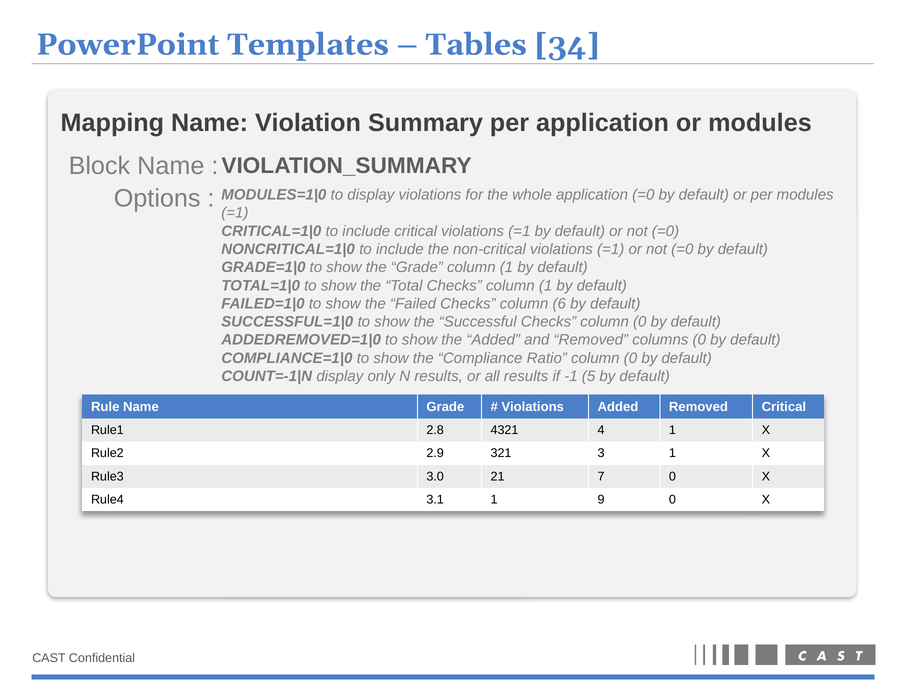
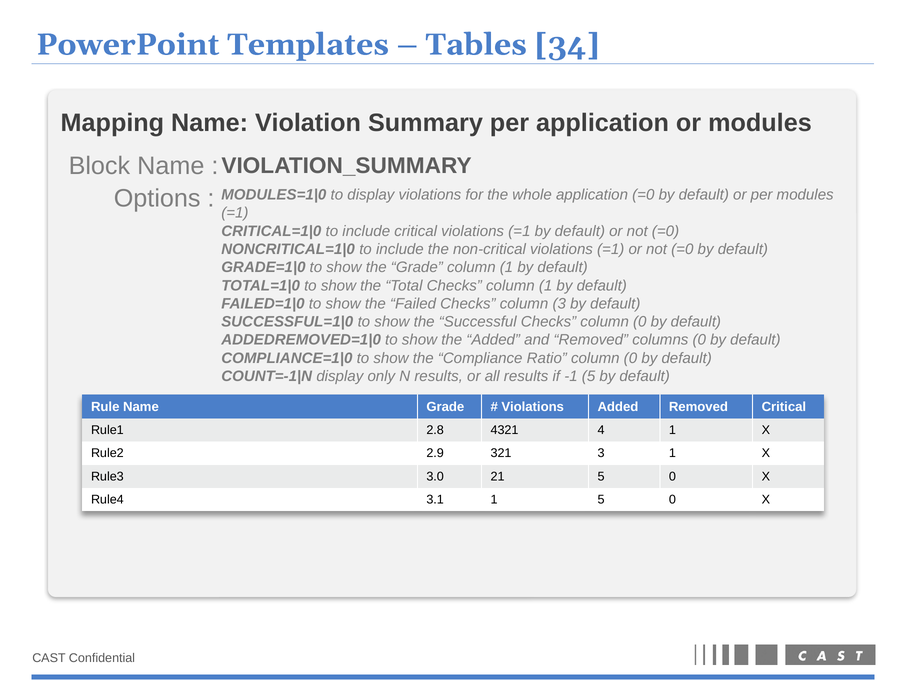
column 6: 6 -> 3
21 7: 7 -> 5
1 9: 9 -> 5
